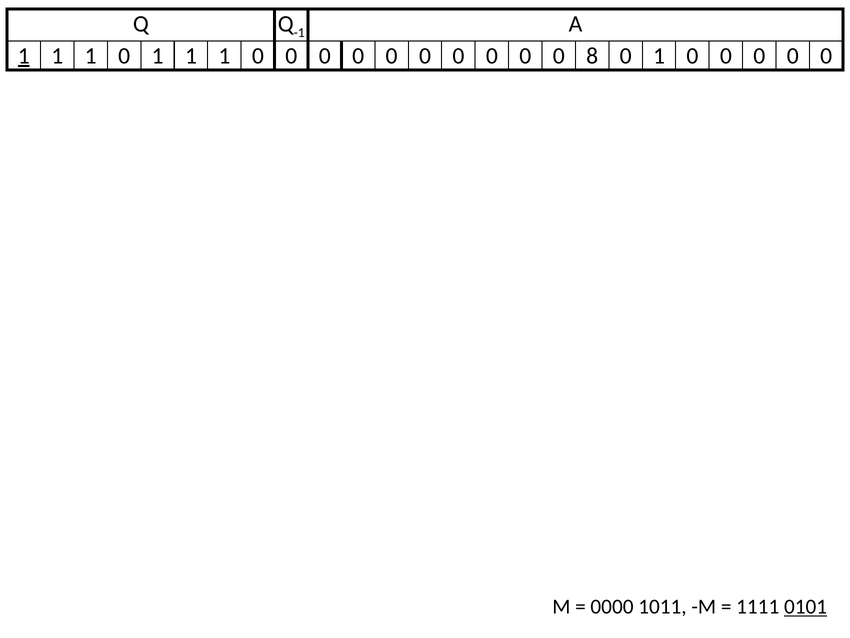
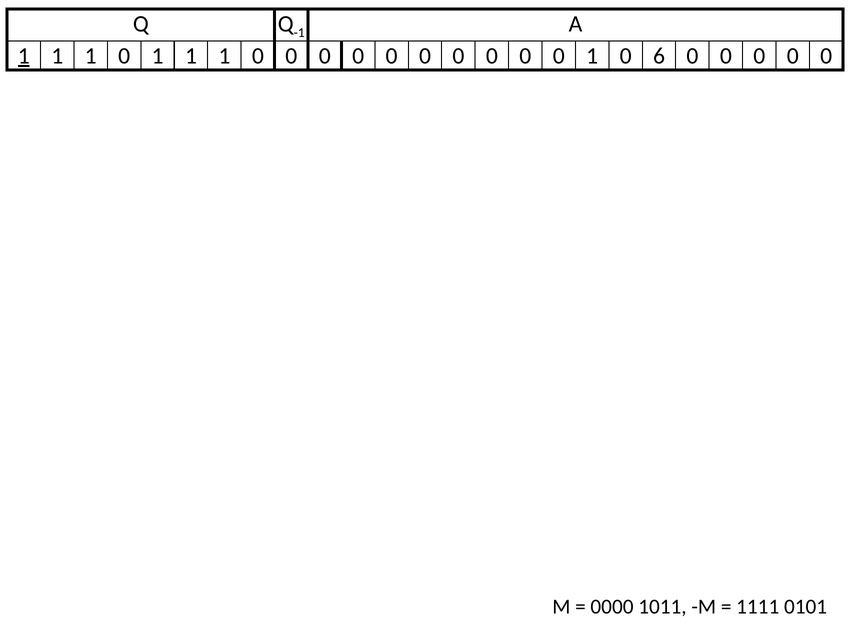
0 0 8: 8 -> 1
1 at (659, 56): 1 -> 6
0101 underline: present -> none
